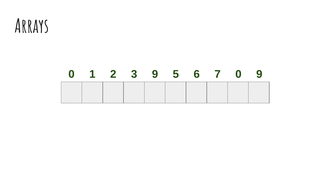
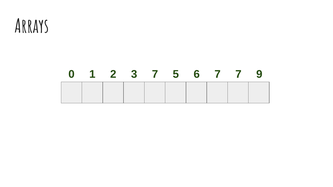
3 9: 9 -> 7
7 0: 0 -> 7
